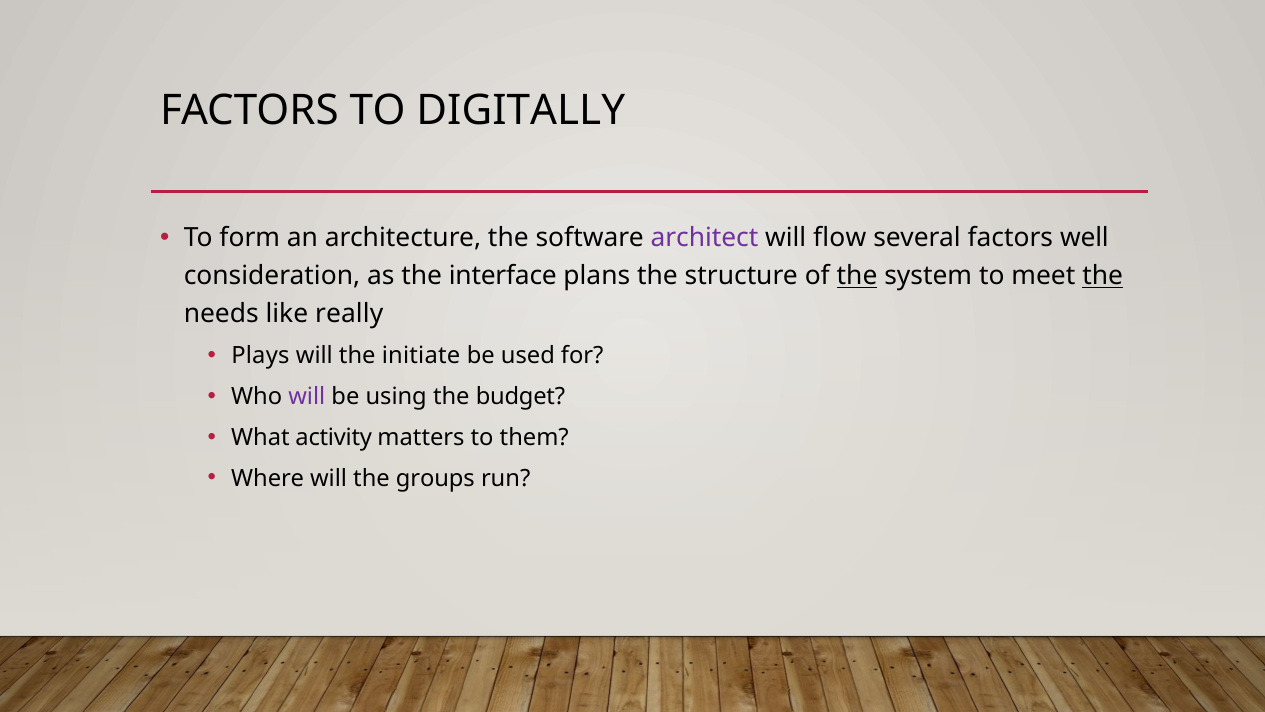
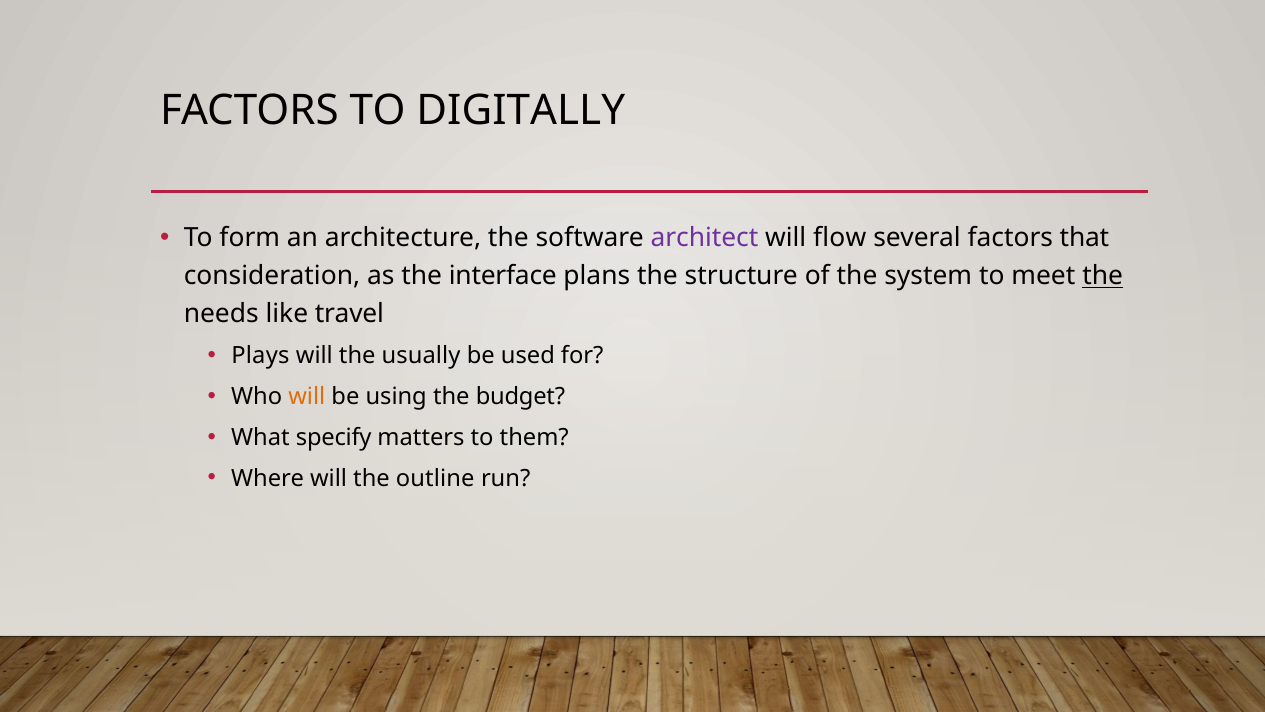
well: well -> that
the at (857, 276) underline: present -> none
really: really -> travel
initiate: initiate -> usually
will at (307, 397) colour: purple -> orange
activity: activity -> specify
groups: groups -> outline
